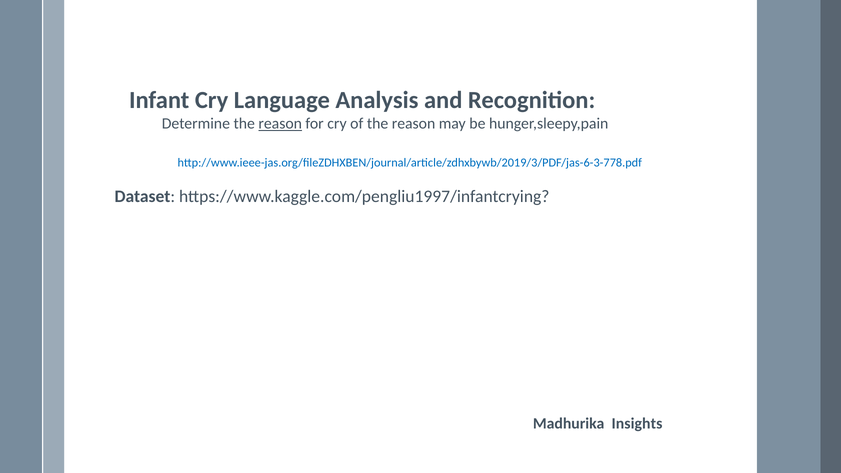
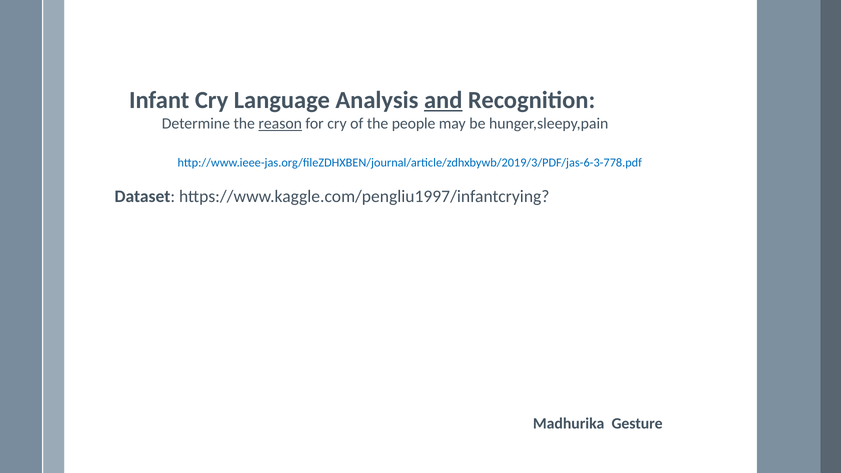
and underline: none -> present
of the reason: reason -> people
Insights: Insights -> Gesture
